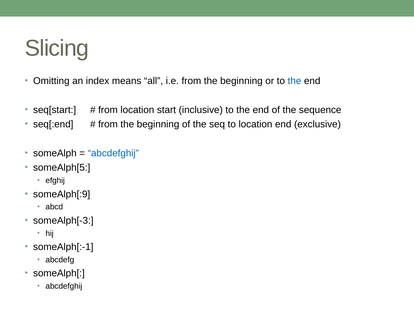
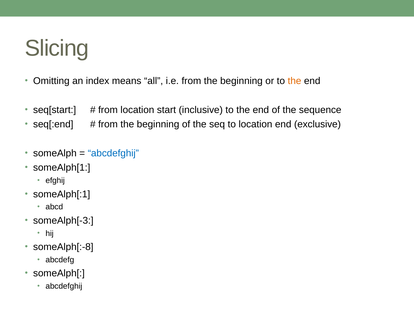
the at (295, 81) colour: blue -> orange
someAlph[5: someAlph[5 -> someAlph[1
someAlph[:9: someAlph[:9 -> someAlph[:1
someAlph[:-1: someAlph[:-1 -> someAlph[:-8
